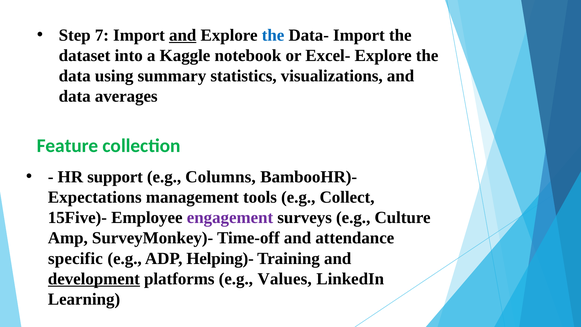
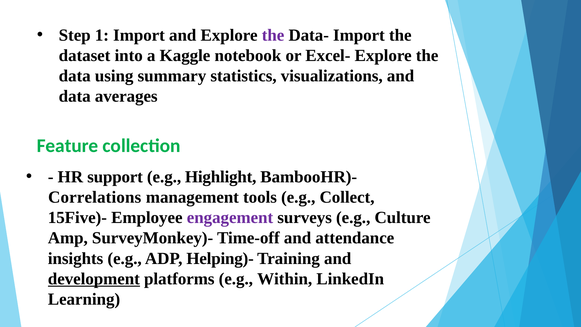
7: 7 -> 1
and at (183, 35) underline: present -> none
the at (273, 35) colour: blue -> purple
Columns: Columns -> Highlight
Expectations: Expectations -> Correlations
specific: specific -> insights
Values: Values -> Within
